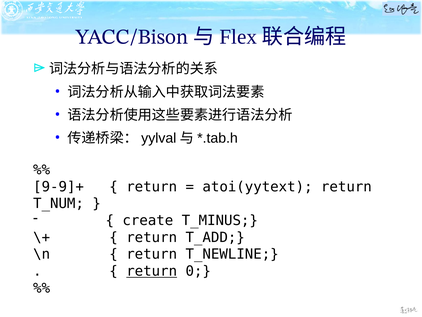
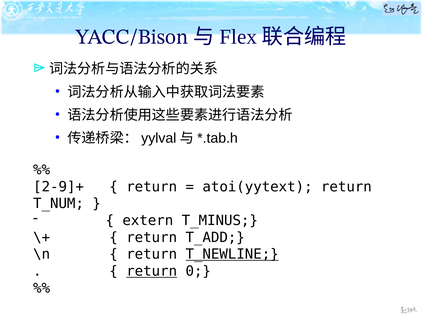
9-9]+: 9-9]+ -> 2-9]+
create: create -> extern
T_NEWLINE underline: none -> present
